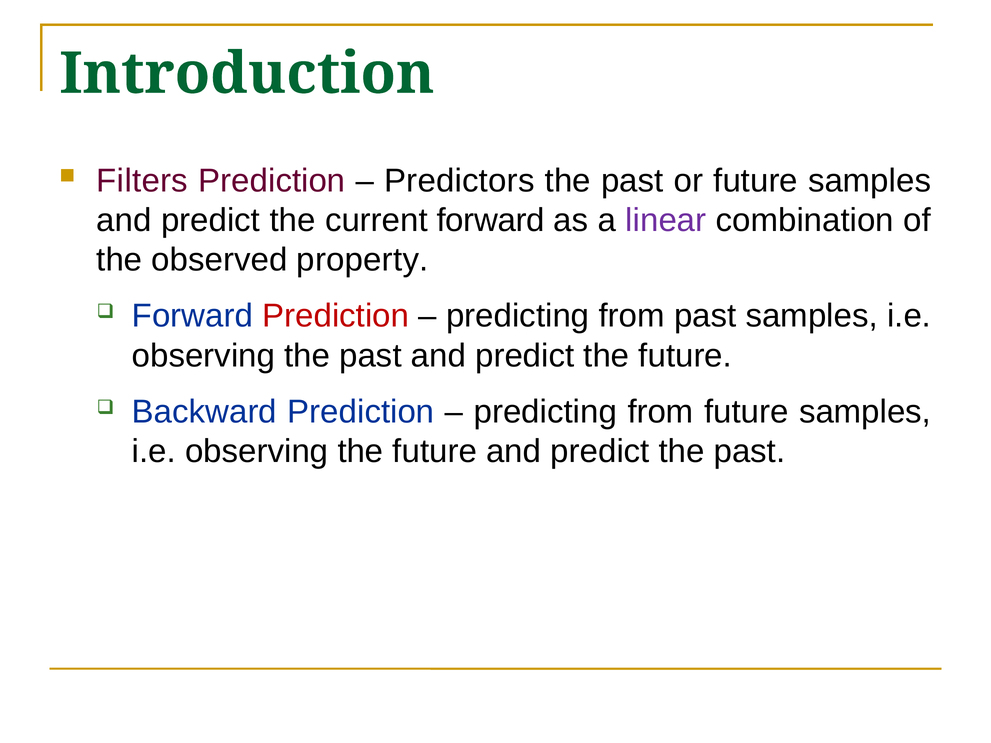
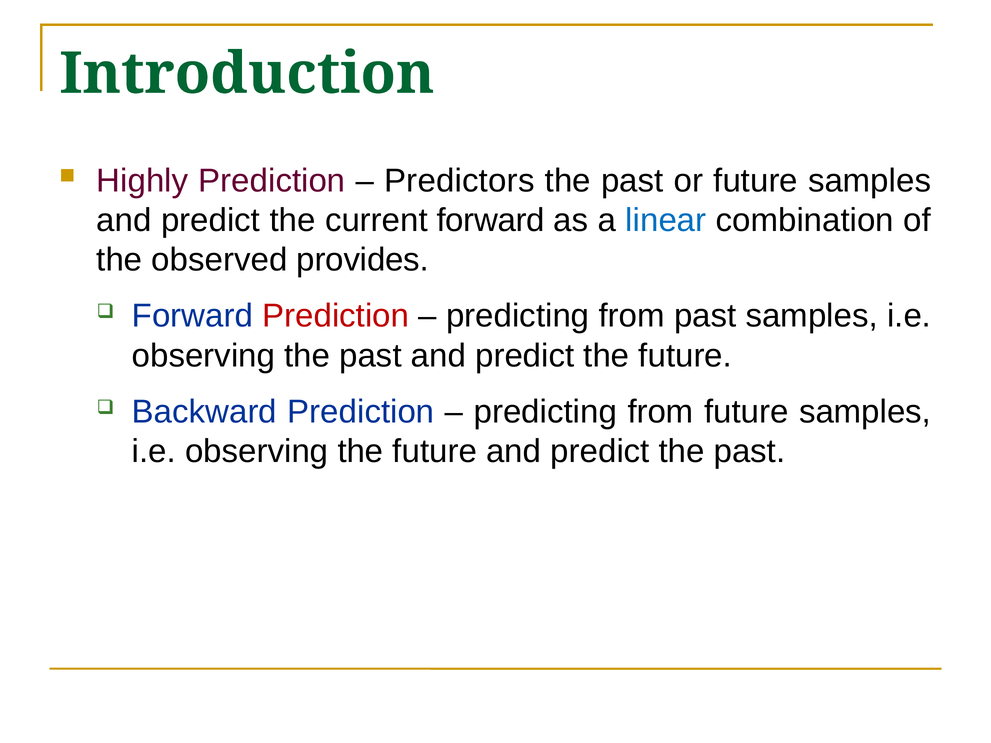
Filters: Filters -> Highly
linear colour: purple -> blue
property: property -> provides
